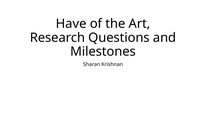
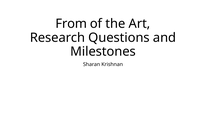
Have: Have -> From
